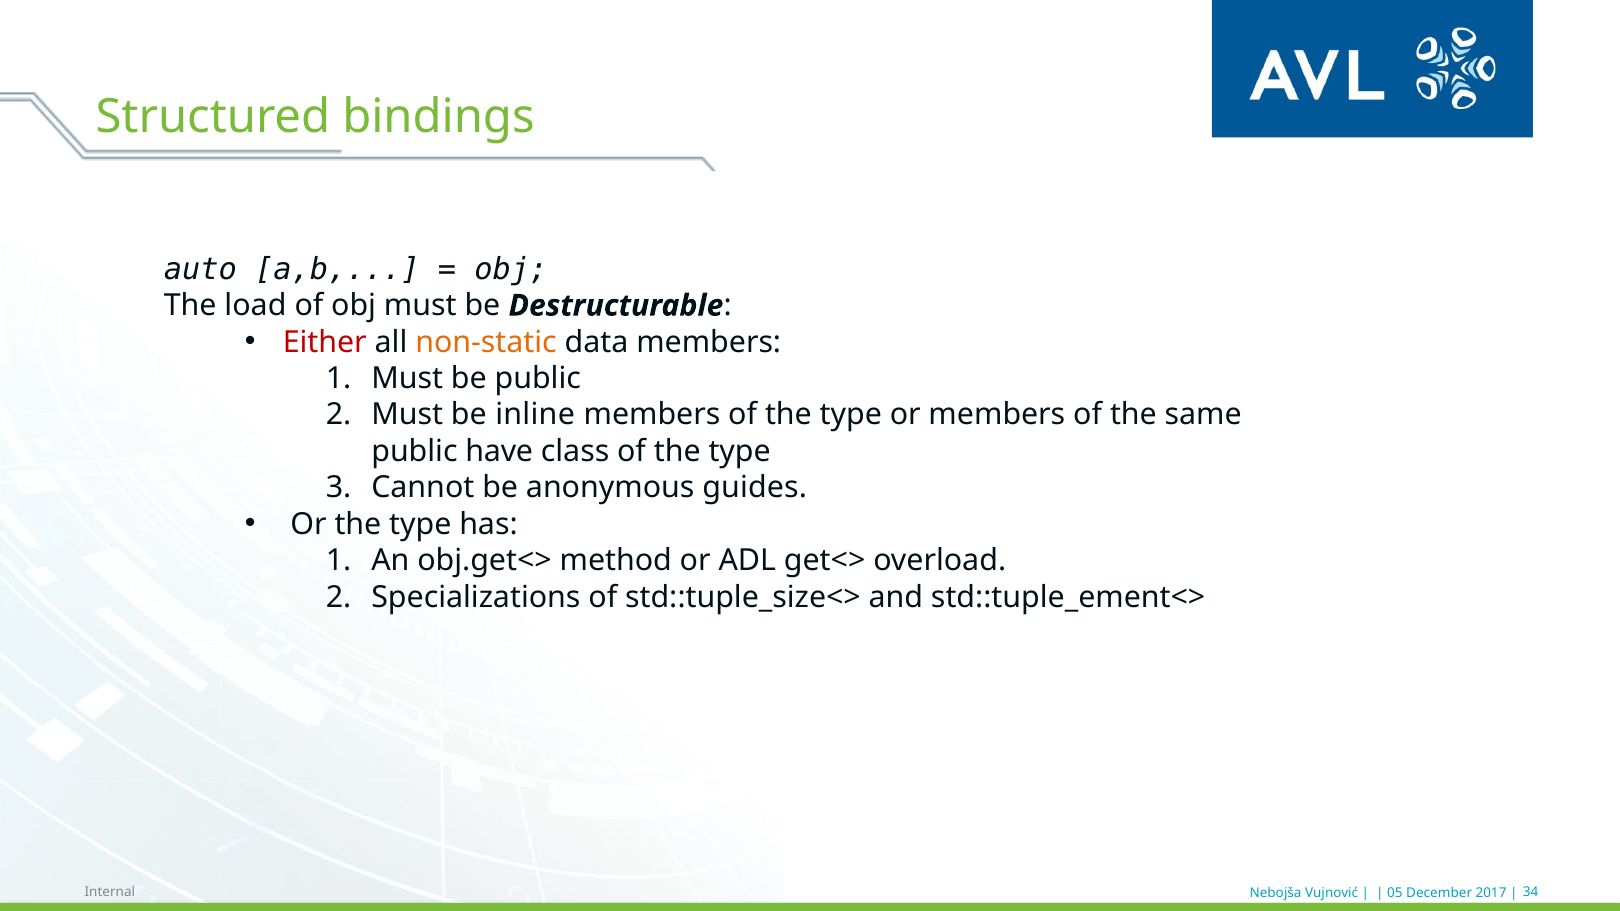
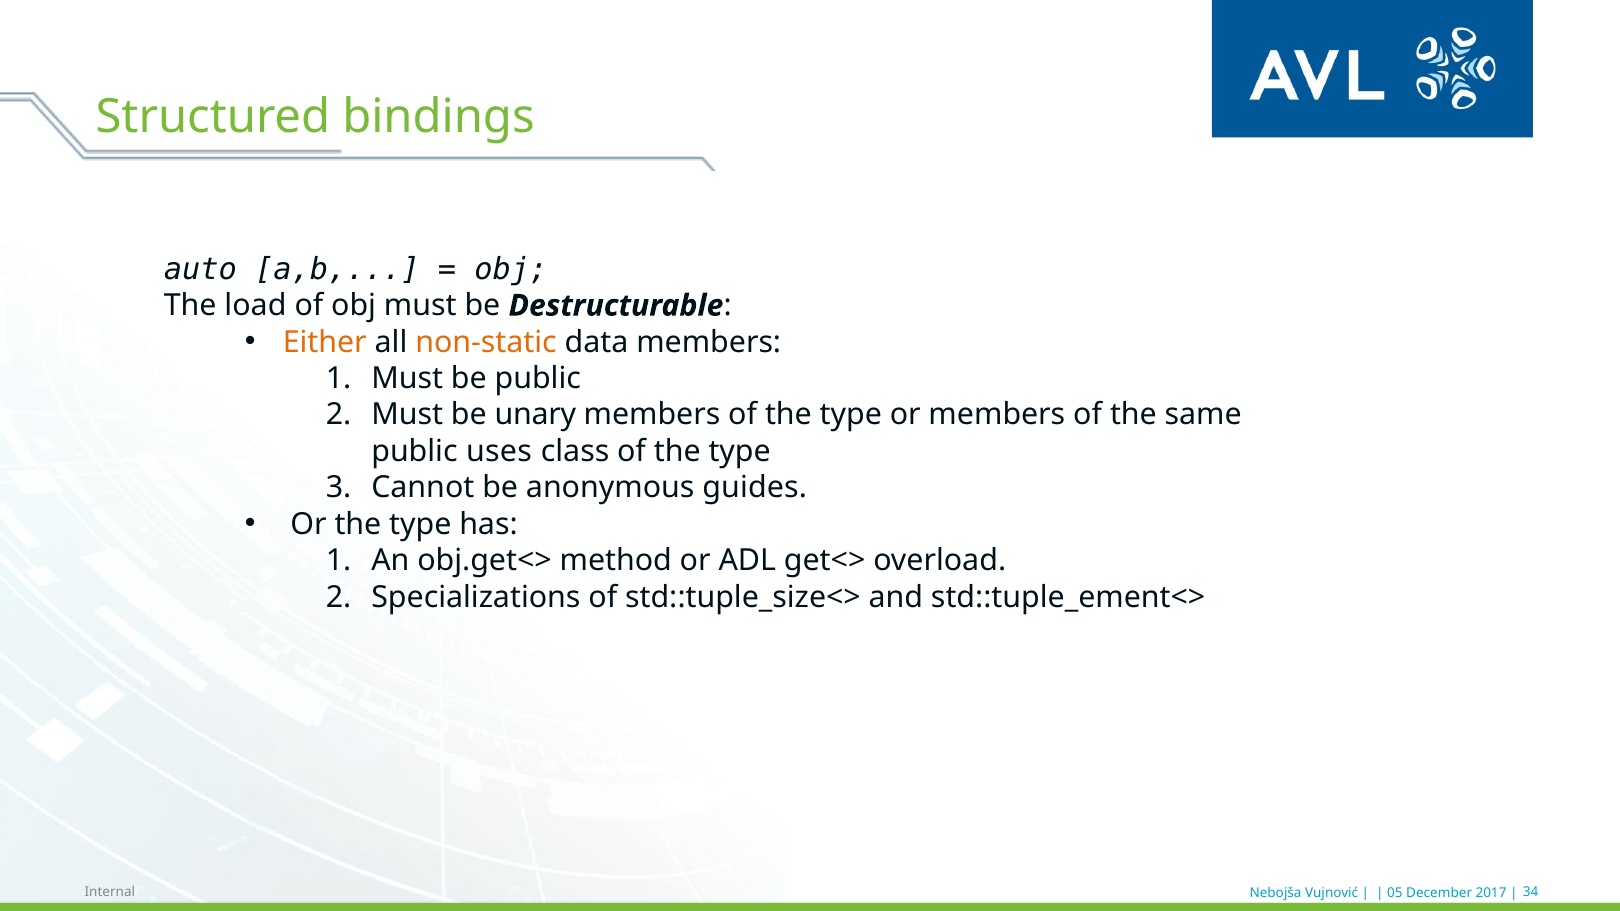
Either colour: red -> orange
inline: inline -> unary
have: have -> uses
